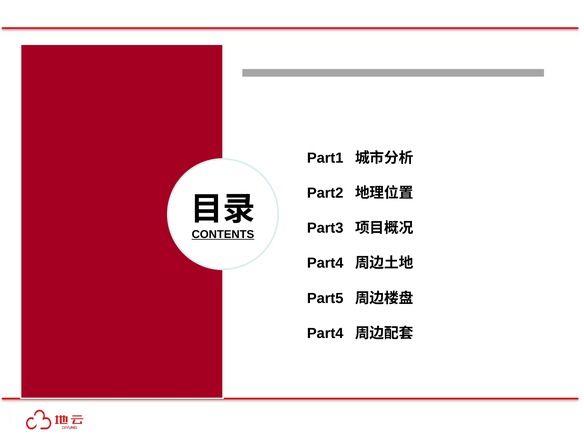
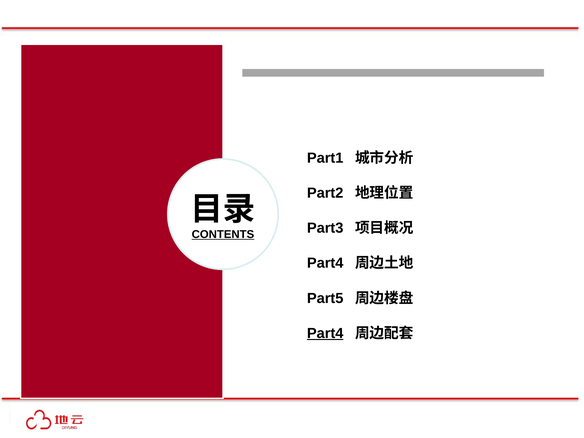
Part4 at (325, 333) underline: none -> present
